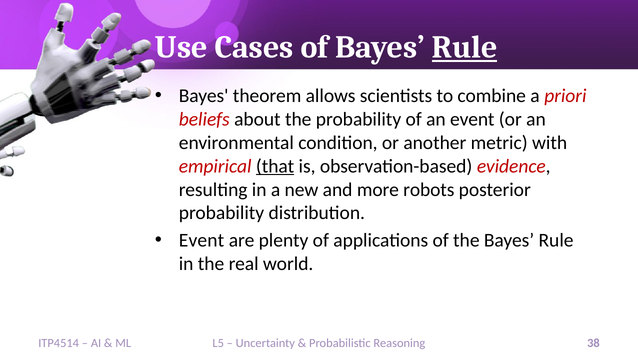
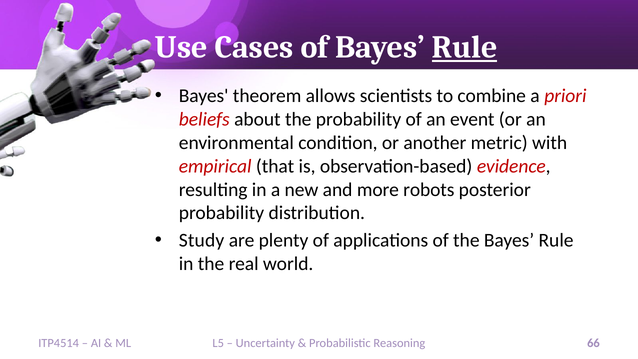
that underline: present -> none
Event at (202, 240): Event -> Study
38: 38 -> 66
